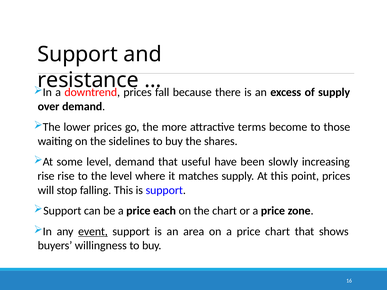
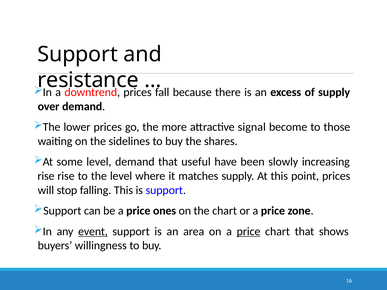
terms: terms -> signal
each: each -> ones
price at (249, 232) underline: none -> present
